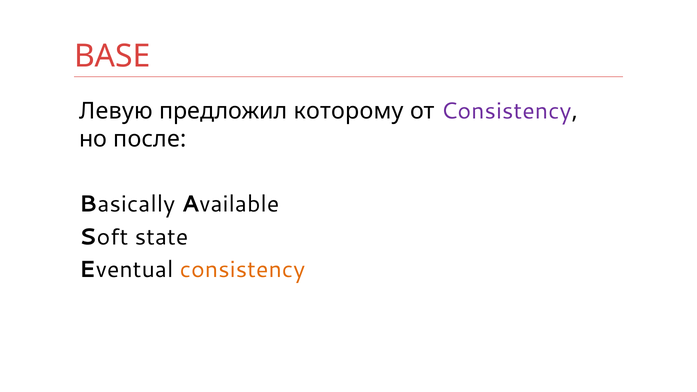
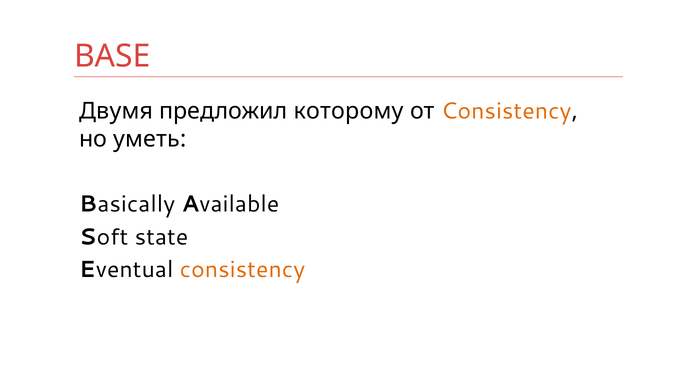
Левую: Левую -> Двумя
Consistency at (506, 111) colour: purple -> orange
после: после -> уметь
